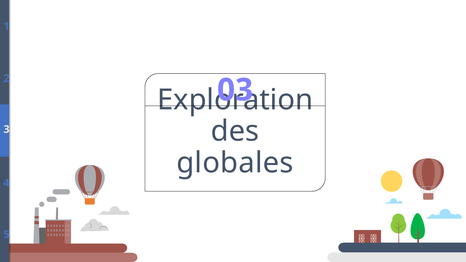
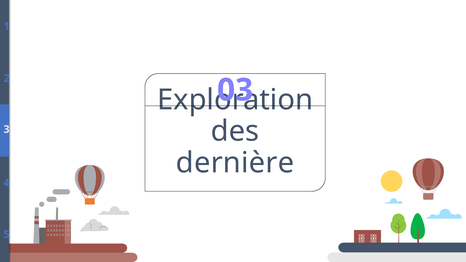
globales: globales -> dernière
